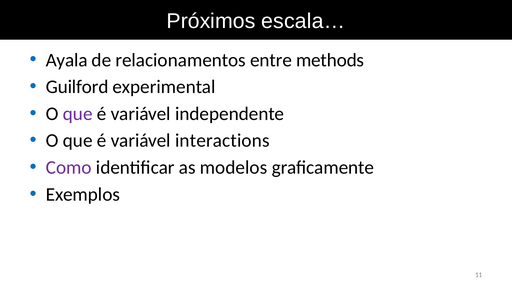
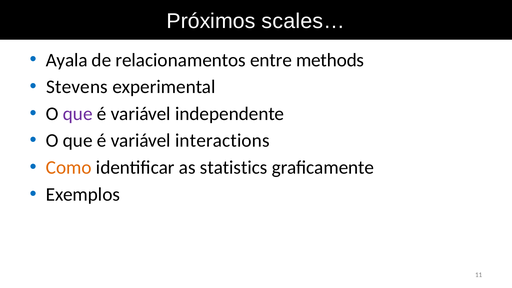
escala…: escala… -> scales…
Guilford: Guilford -> Stevens
Como colour: purple -> orange
modelos: modelos -> statistics
